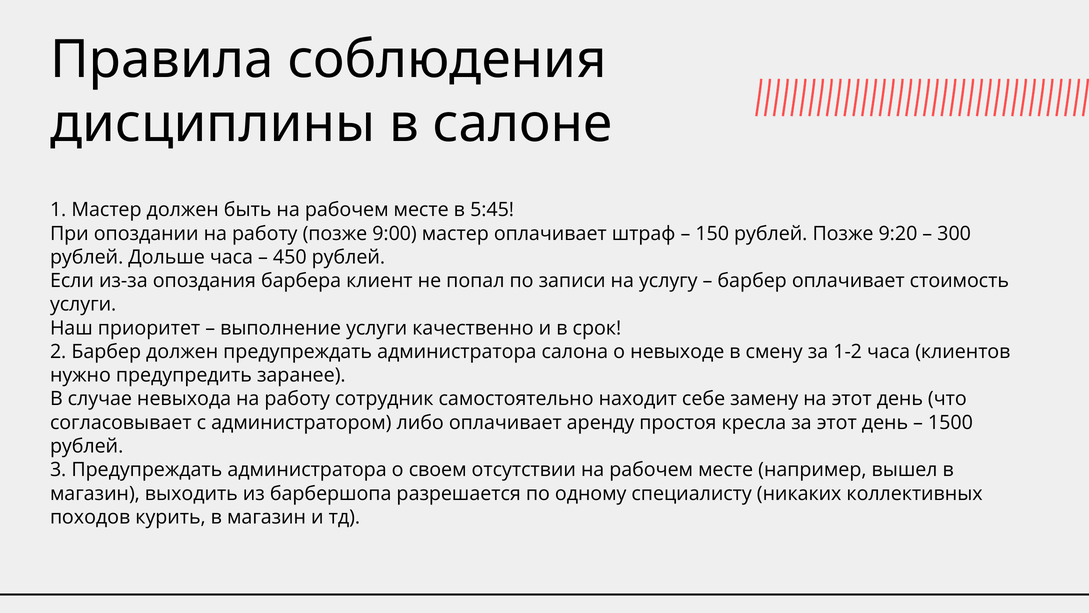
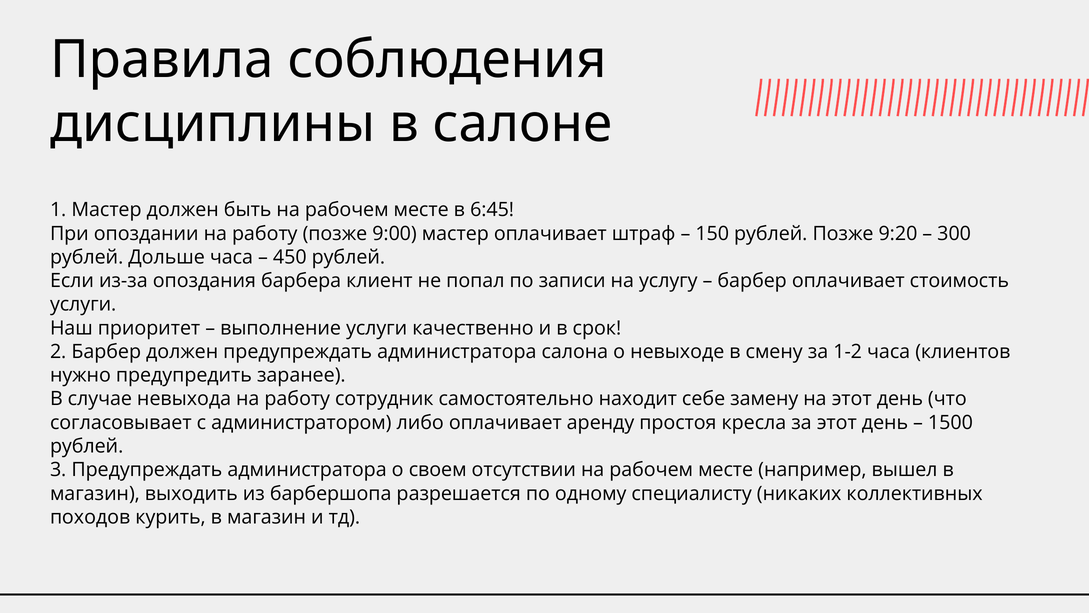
5:45: 5:45 -> 6:45
